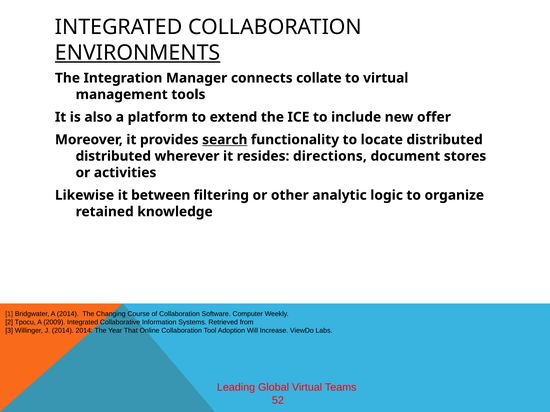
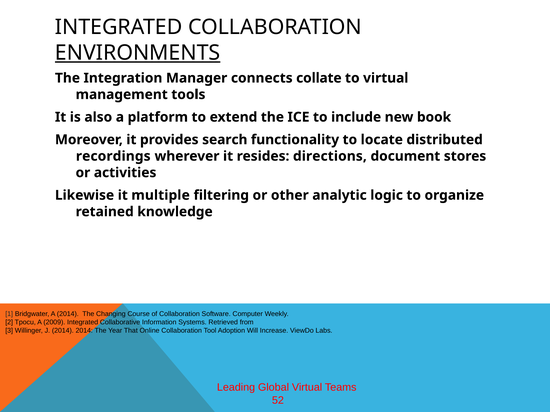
offer: offer -> book
search underline: present -> none
distributed at (113, 156): distributed -> recordings
between: between -> multiple
